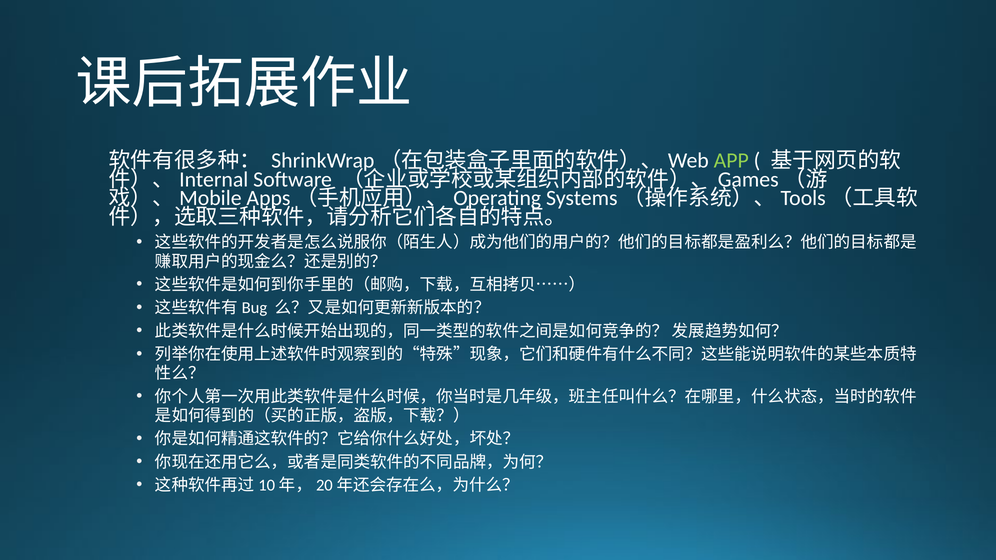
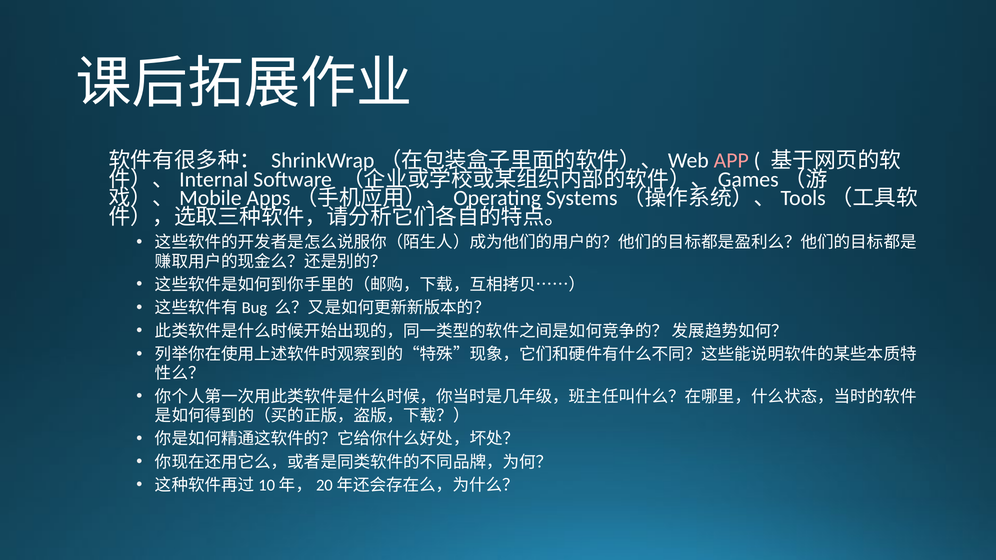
APP colour: light green -> pink
